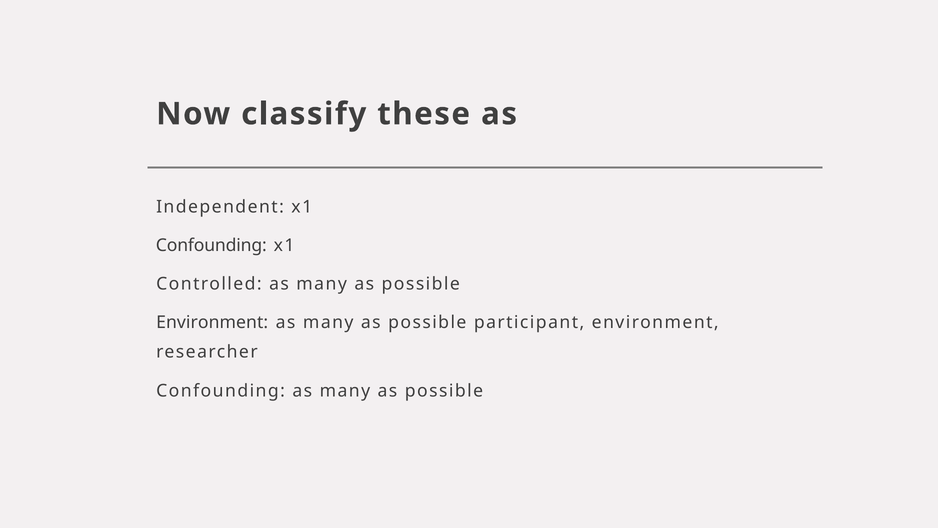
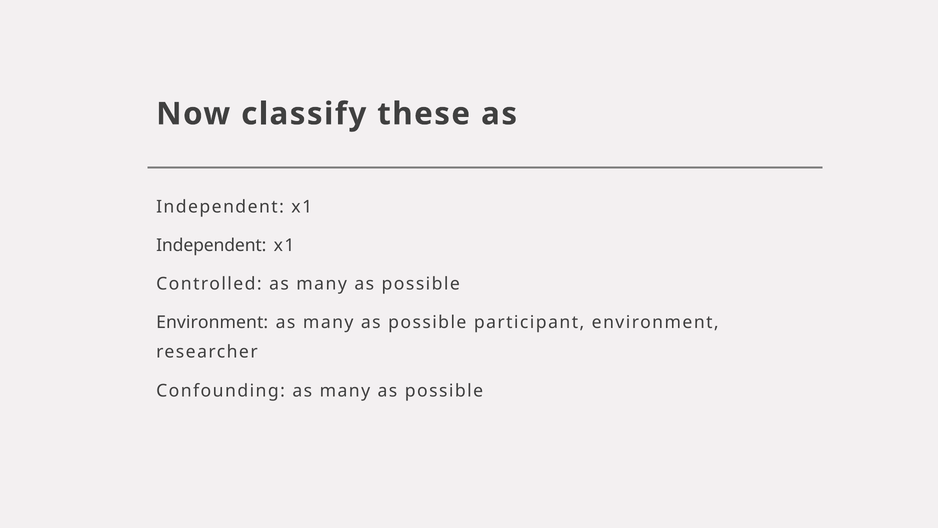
Confounding at (211, 245): Confounding -> Independent
